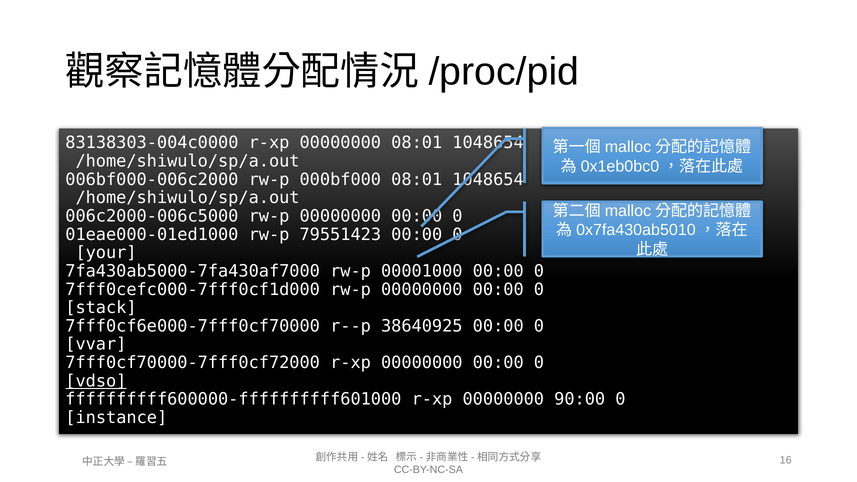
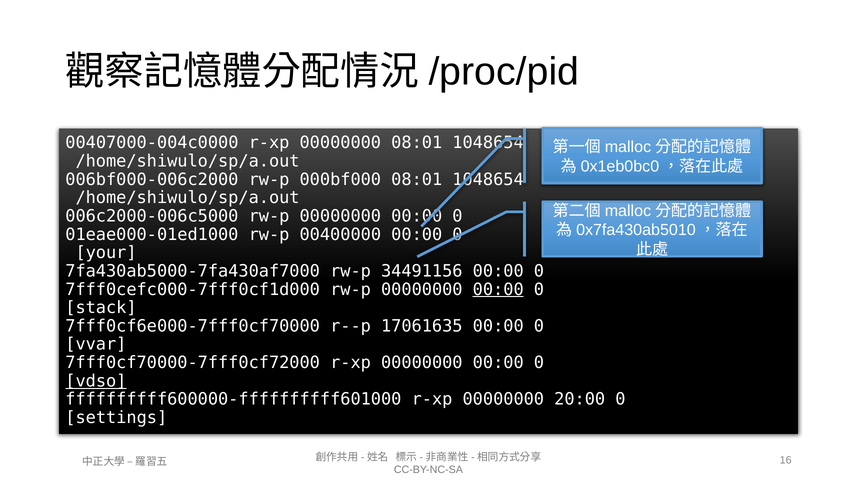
83138303-004c0000: 83138303-004c0000 -> 00407000-004c0000
79551423: 79551423 -> 00400000
00001000: 00001000 -> 34491156
00:00 at (498, 289) underline: none -> present
38640925: 38640925 -> 17061635
90:00: 90:00 -> 20:00
instance: instance -> settings
